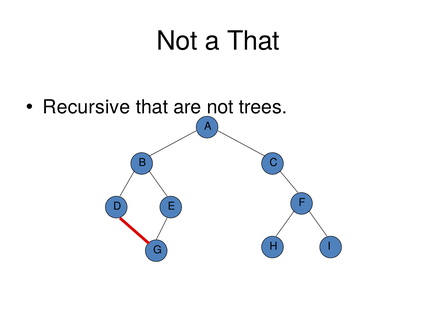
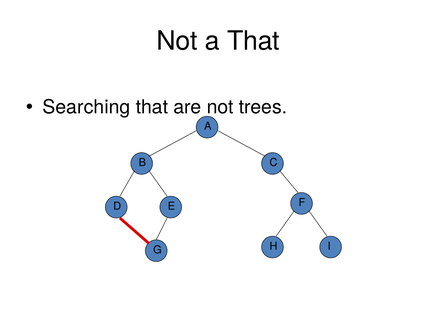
Recursive: Recursive -> Searching
